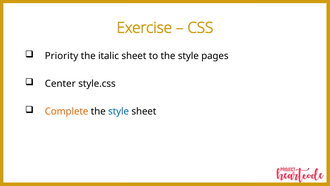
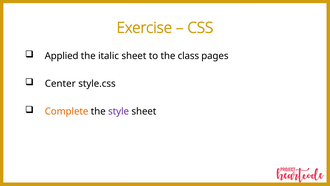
Priority: Priority -> Applied
to the style: style -> class
style at (119, 111) colour: blue -> purple
